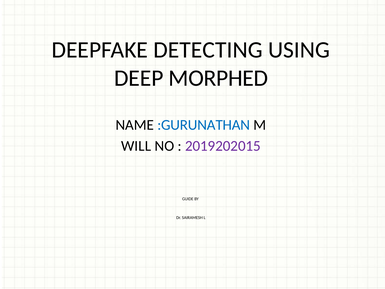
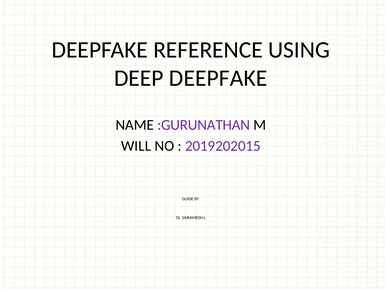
DETECTING: DETECTING -> REFERENCE
DEEP MORPHED: MORPHED -> DEEPFAKE
:GURUNATHAN colour: blue -> purple
